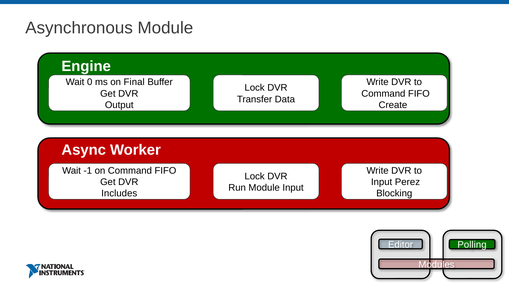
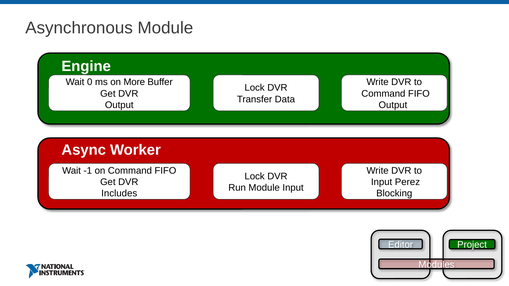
Final: Final -> More
Create at (393, 105): Create -> Output
Polling: Polling -> Project
